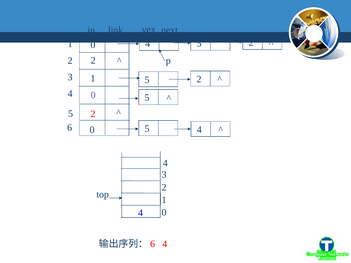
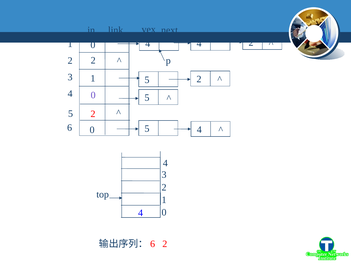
5 at (199, 44): 5 -> 4
4 at (165, 244): 4 -> 2
